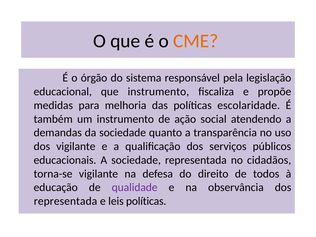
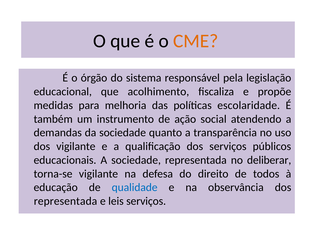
que instrumento: instrumento -> acolhimento
cidadãos: cidadãos -> deliberar
qualidade colour: purple -> blue
leis políticas: políticas -> serviços
